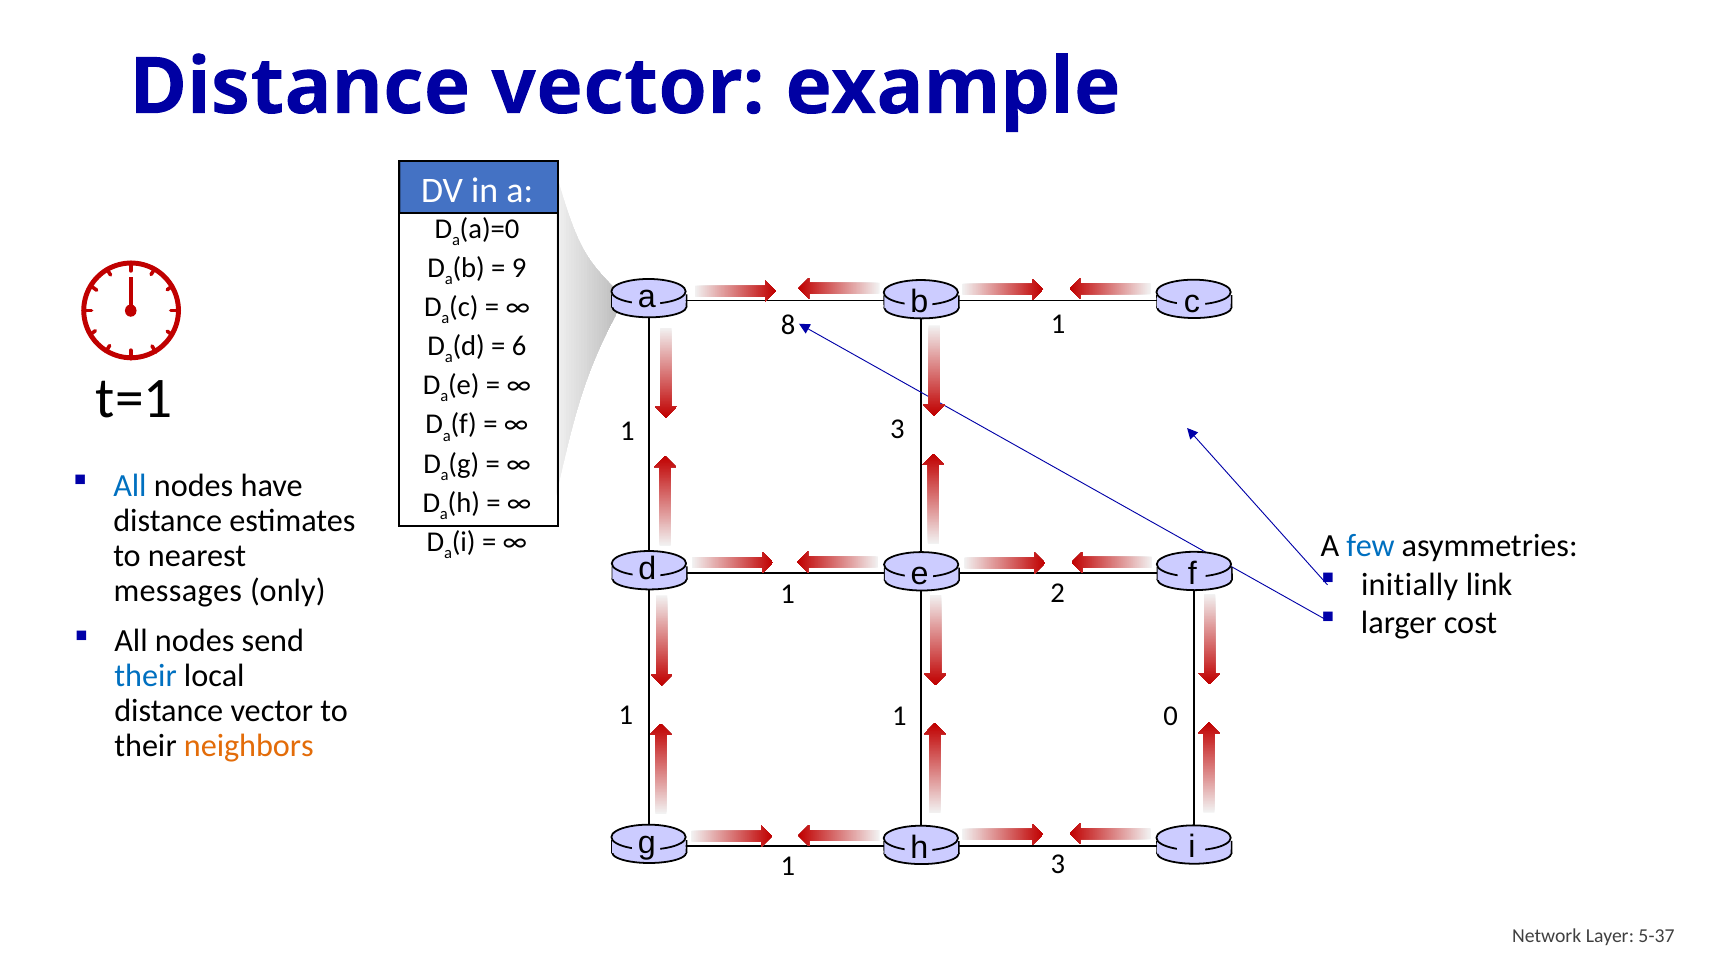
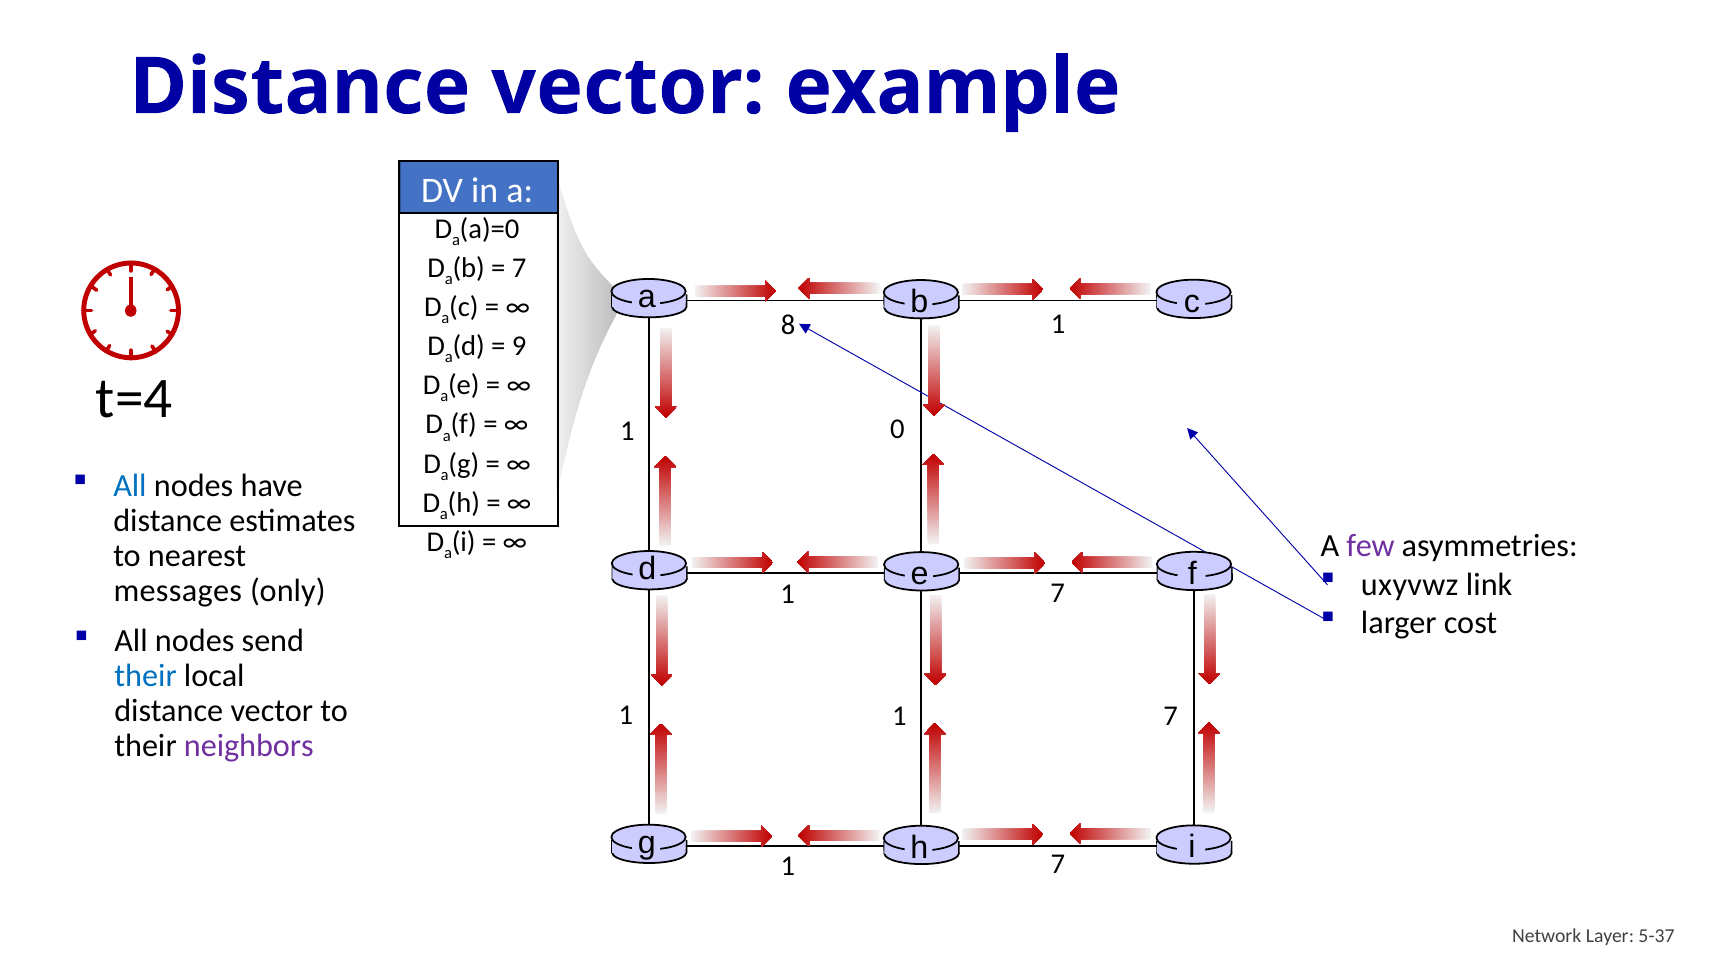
9 at (519, 268): 9 -> 7
6: 6 -> 9
t=1: t=1 -> t=4
3 at (897, 429): 3 -> 0
few colour: blue -> purple
initially: initially -> uxyvwz
2 at (1058, 593): 2 -> 7
1 1 0: 0 -> 7
neighbors colour: orange -> purple
3 at (1058, 864): 3 -> 7
